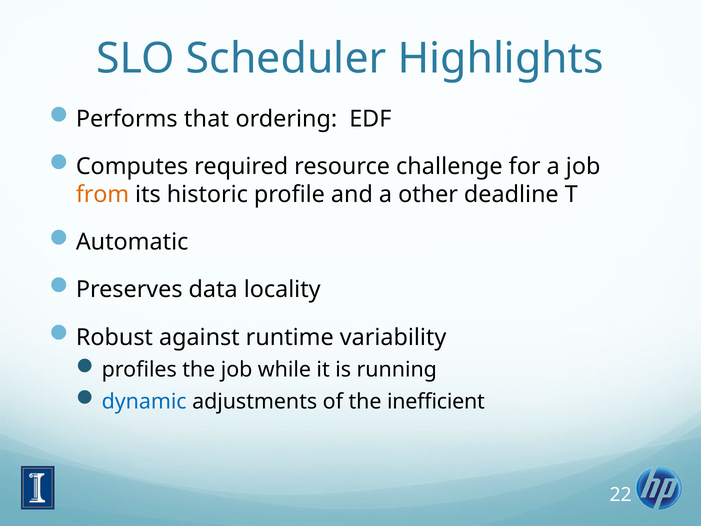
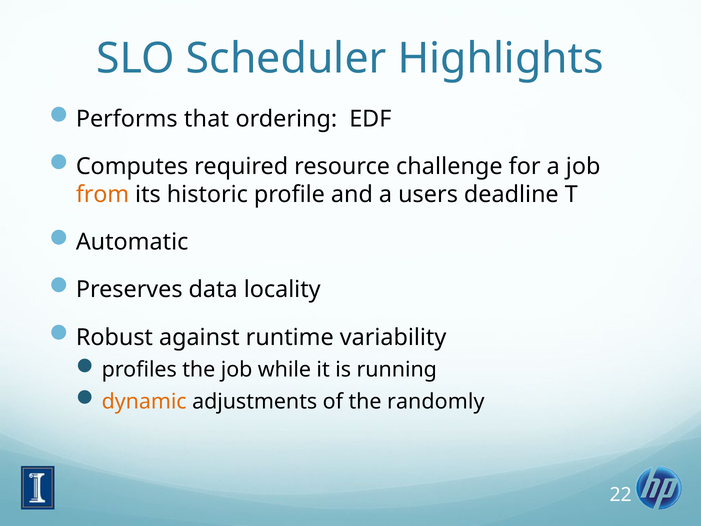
other: other -> users
dynamic colour: blue -> orange
inefficient: inefficient -> randomly
